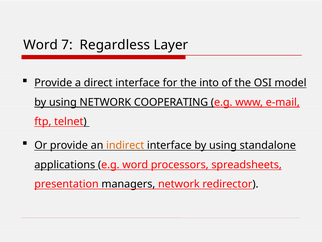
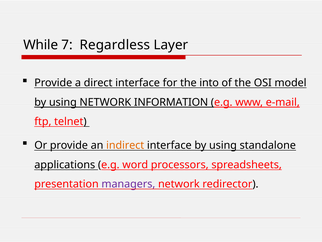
Word at (41, 45): Word -> While
COOPERATING: COOPERATING -> INFORMATION
managers colour: black -> purple
